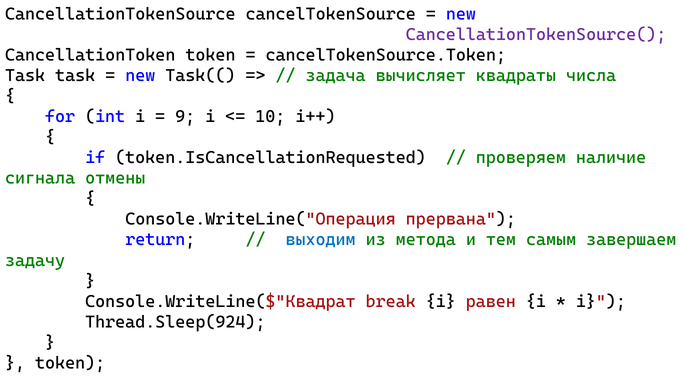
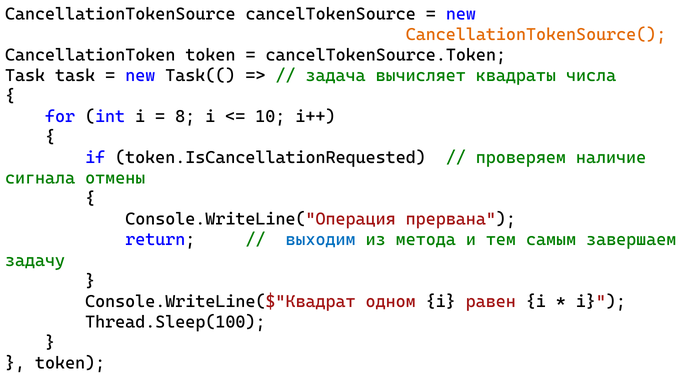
CancellationTokenSource( colour: purple -> orange
9: 9 -> 8
break: break -> одном
Thread.Sleep(924: Thread.Sleep(924 -> Thread.Sleep(100
